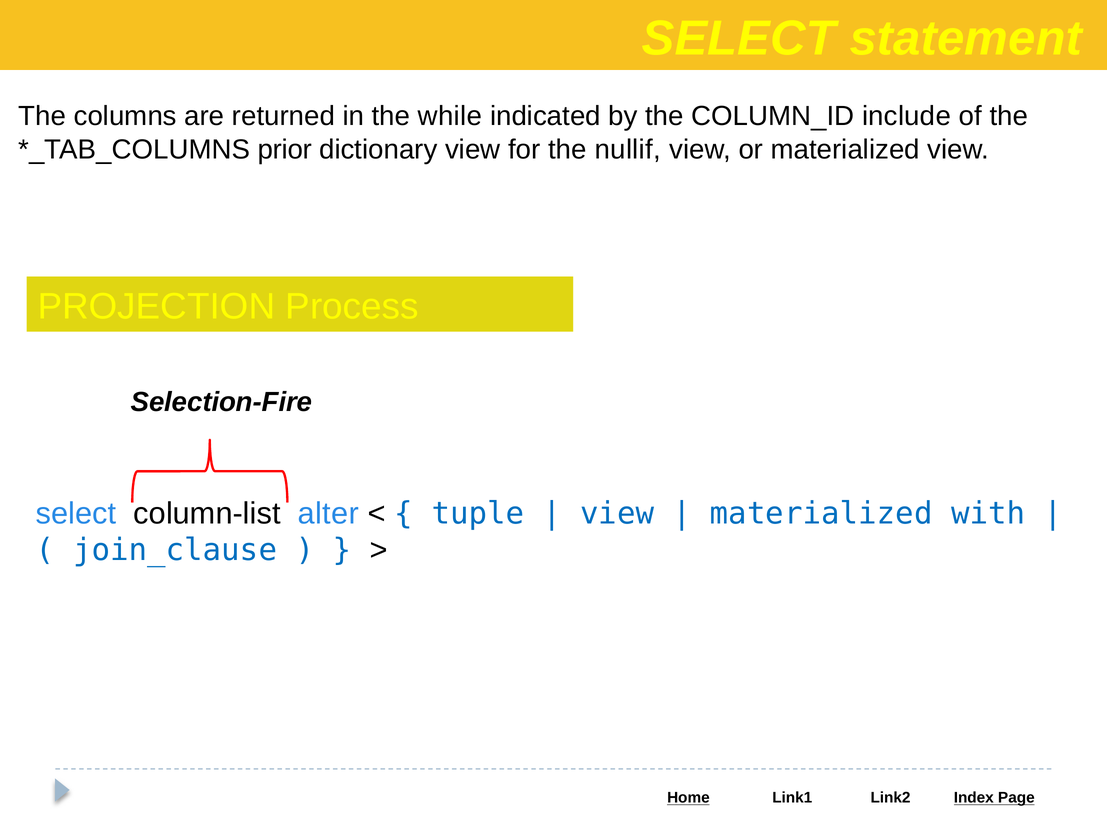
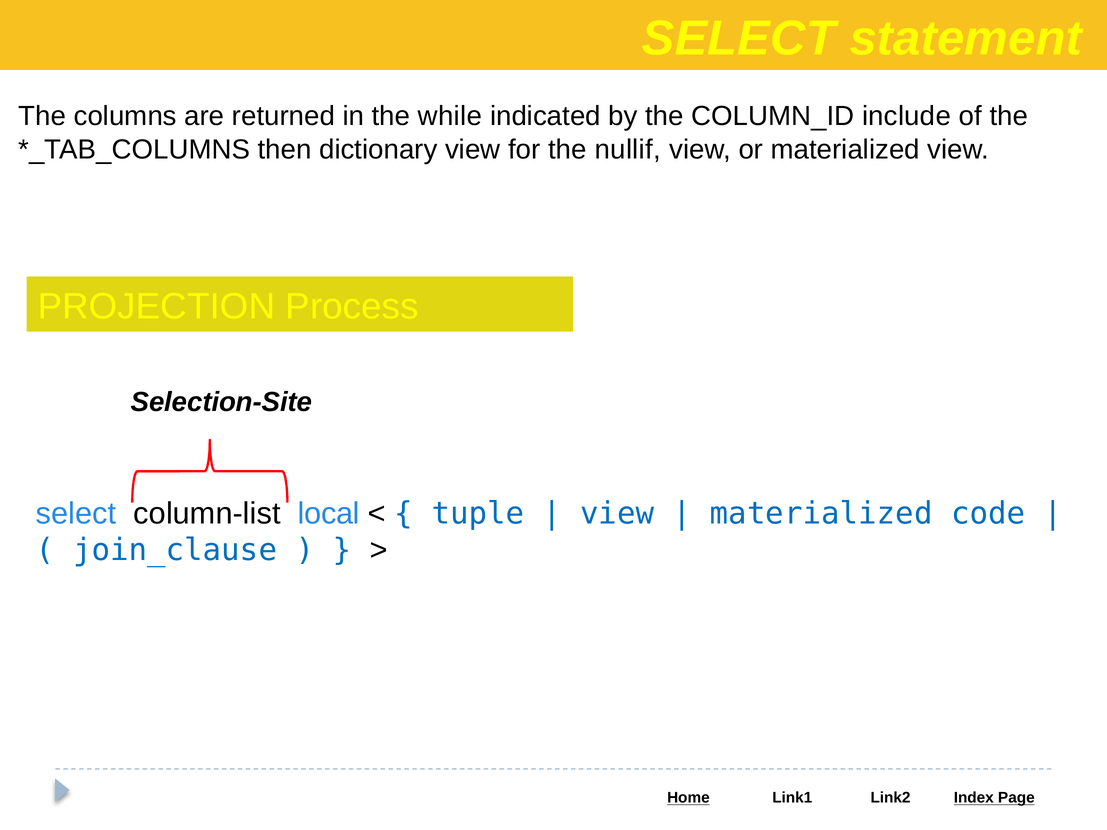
prior: prior -> then
Selection-Fire: Selection-Fire -> Selection-Site
alter: alter -> local
with: with -> code
